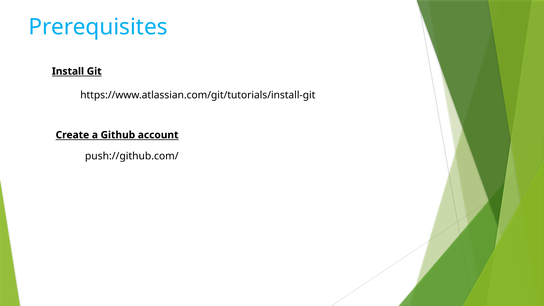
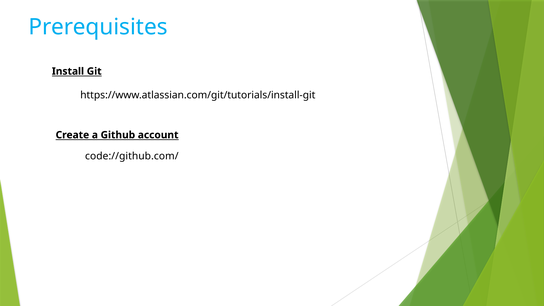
push://github.com/: push://github.com/ -> code://github.com/
